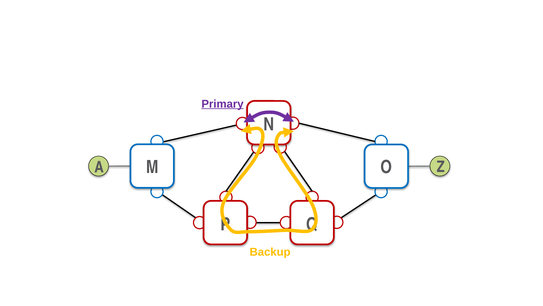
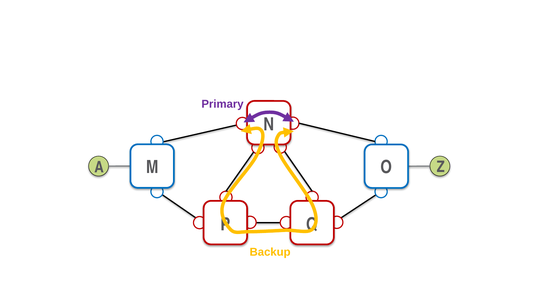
Primary underline: present -> none
